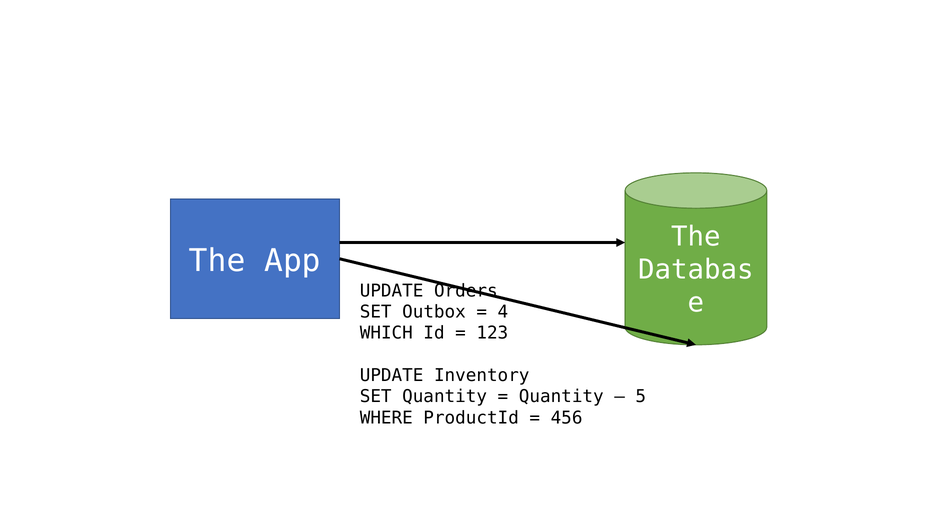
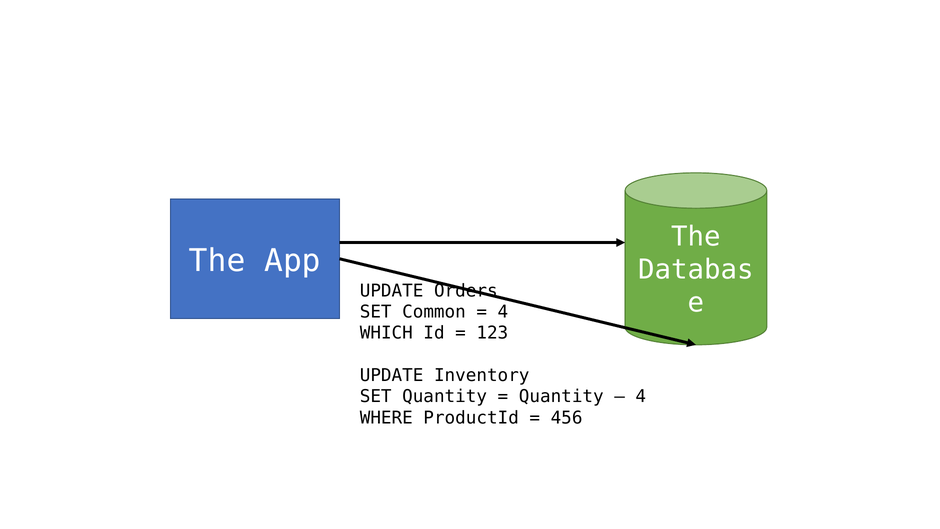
Outbox: Outbox -> Common
5 at (641, 396): 5 -> 4
